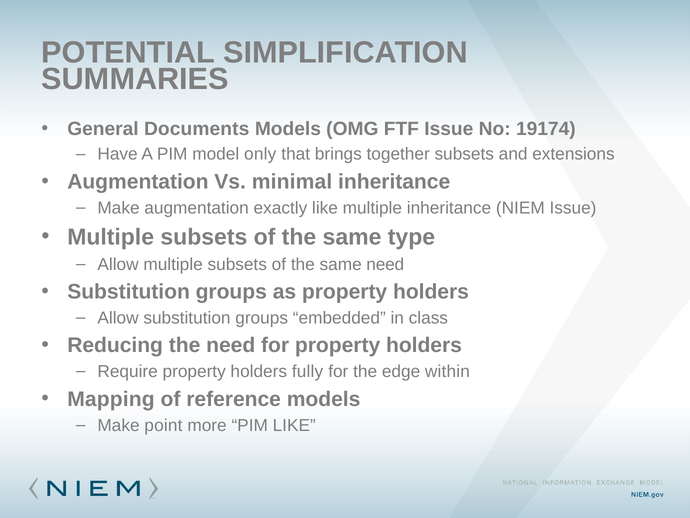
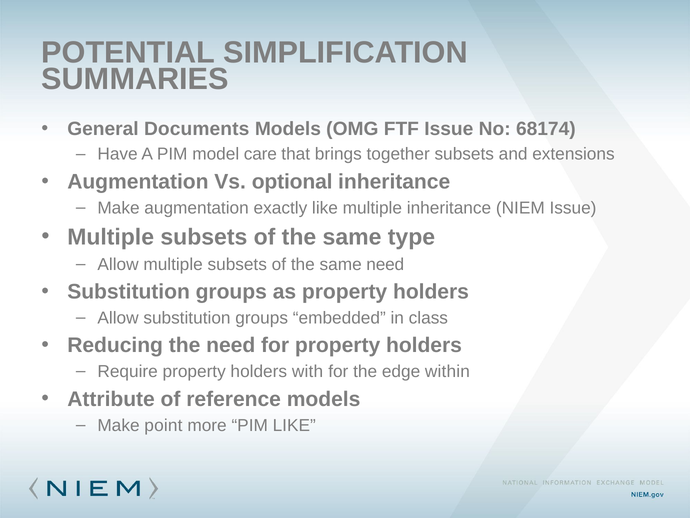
19174: 19174 -> 68174
only: only -> care
minimal: minimal -> optional
fully: fully -> with
Mapping: Mapping -> Attribute
